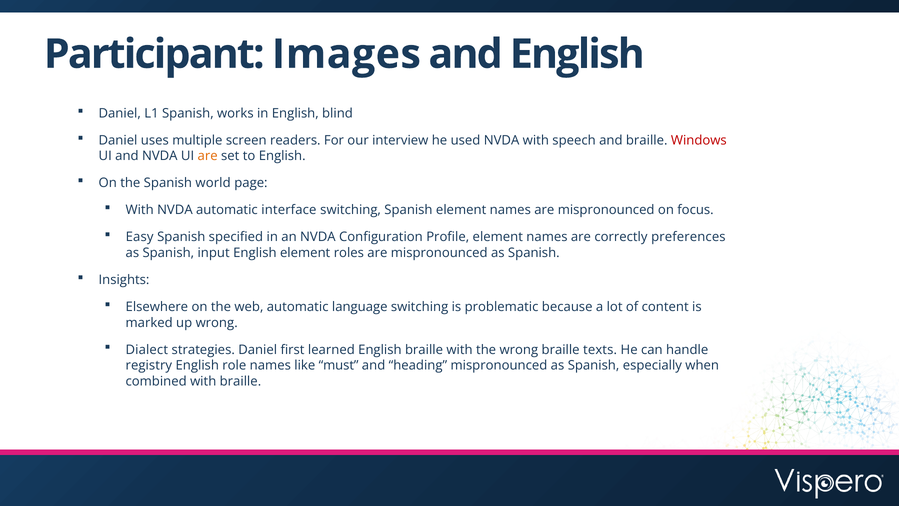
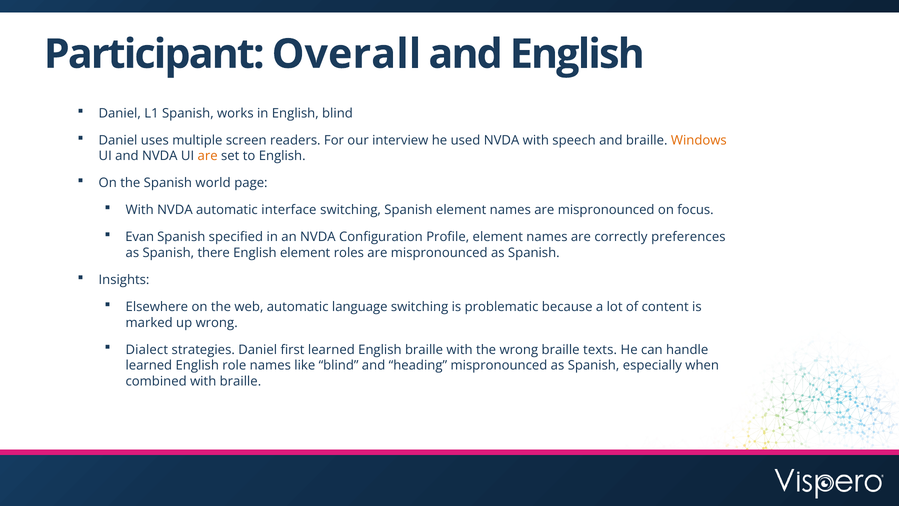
Images: Images -> Overall
Windows colour: red -> orange
Easy: Easy -> Evan
input: input -> there
registry at (149, 365): registry -> learned
like must: must -> blind
